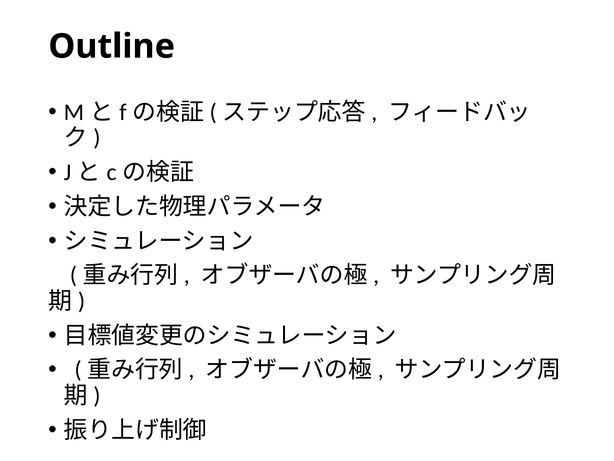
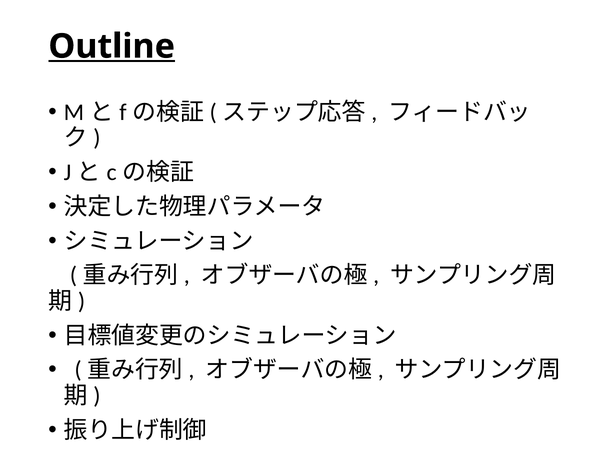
Outline underline: none -> present
